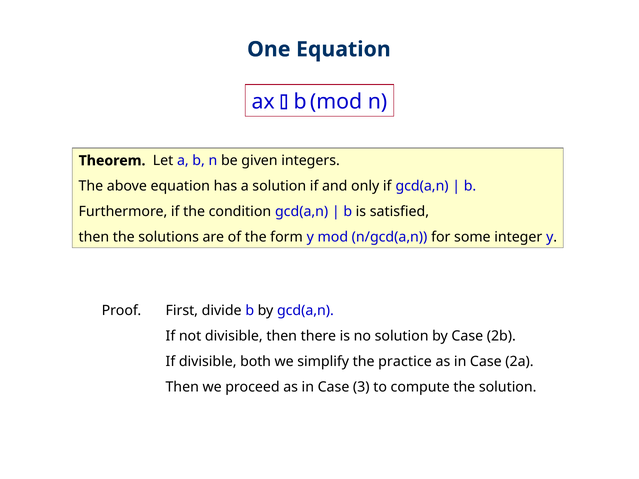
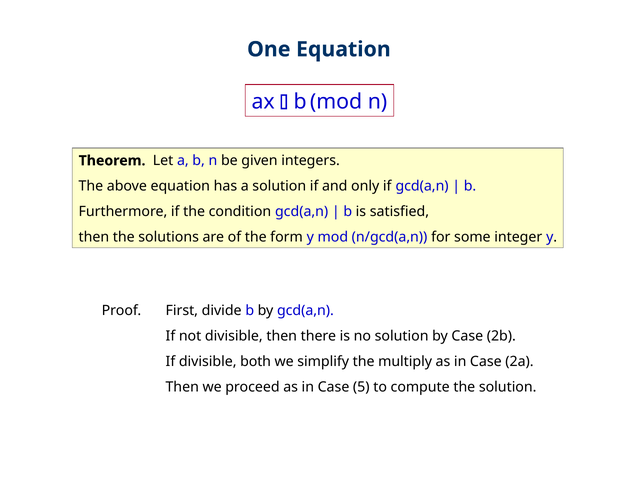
practice: practice -> multiply
3: 3 -> 5
